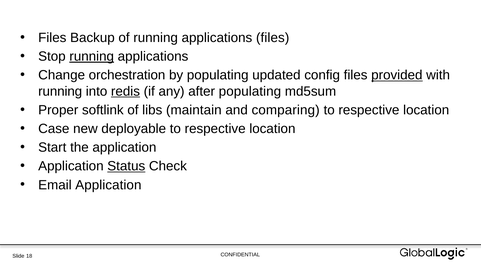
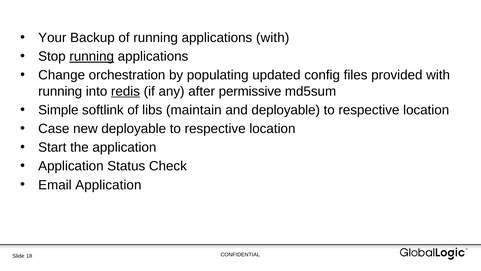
Files at (52, 38): Files -> Your
applications files: files -> with
provided underline: present -> none
after populating: populating -> permissive
Proper: Proper -> Simple
and comparing: comparing -> deployable
Status underline: present -> none
